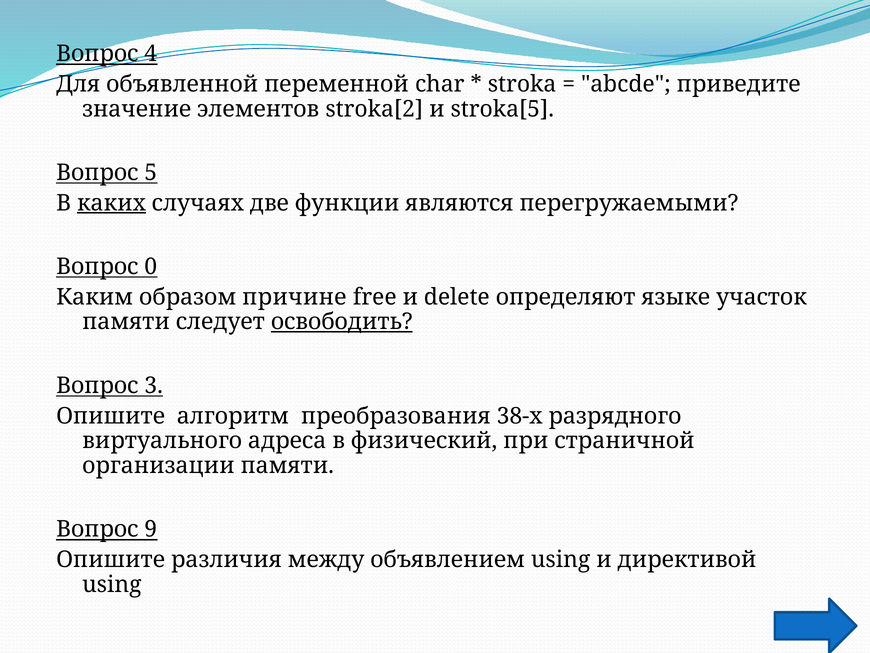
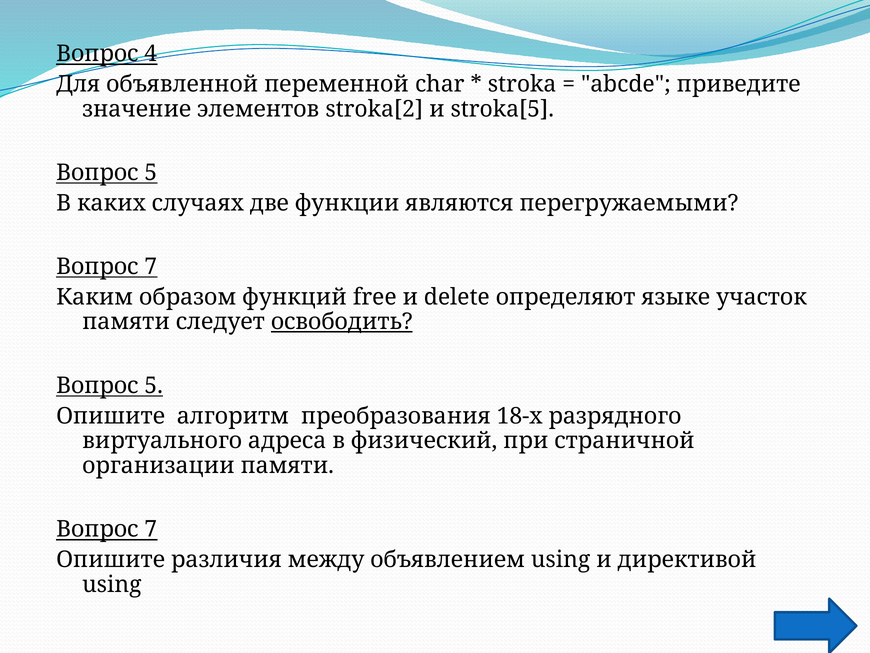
каких underline: present -> none
0 at (151, 266): 0 -> 7
причине: причине -> функций
3 at (154, 385): 3 -> 5
38-х: 38-х -> 18-х
9 at (151, 529): 9 -> 7
